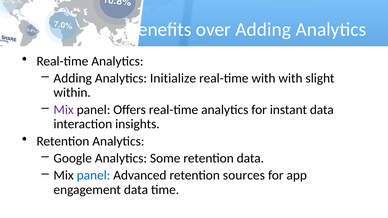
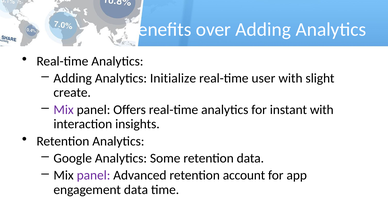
real-time with: with -> user
within: within -> create
instant data: data -> with
panel at (94, 176) colour: blue -> purple
sources: sources -> account
